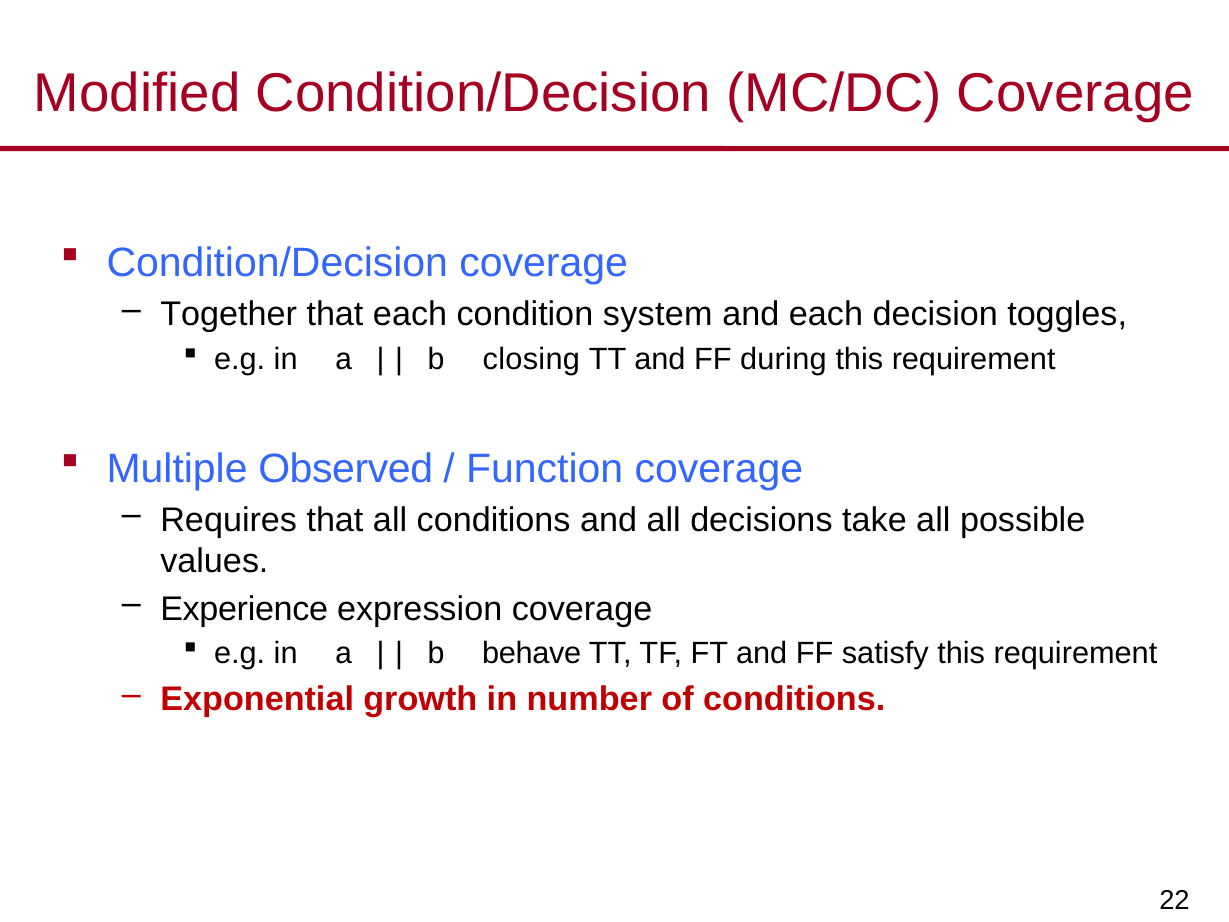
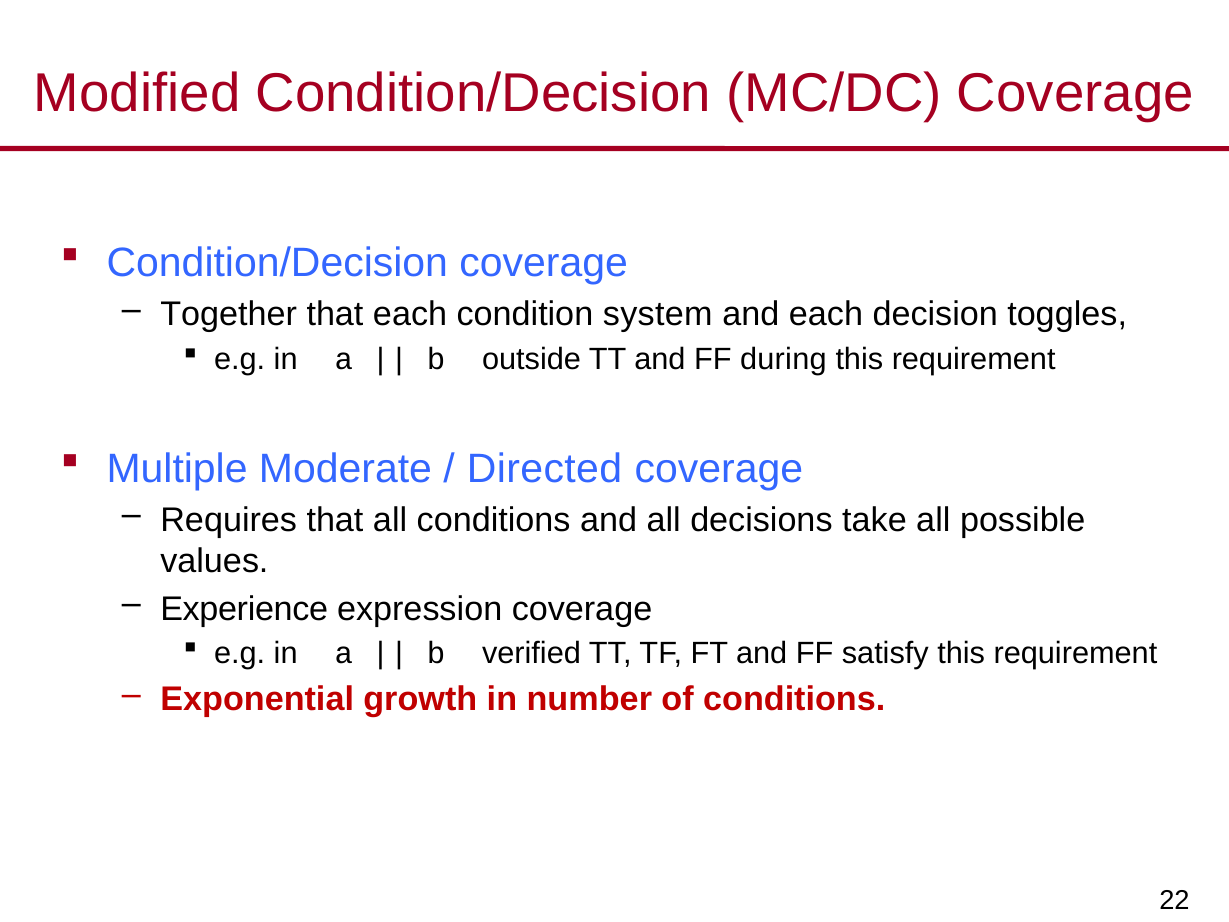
closing: closing -> outside
Observed: Observed -> Moderate
Function: Function -> Directed
behave: behave -> verified
